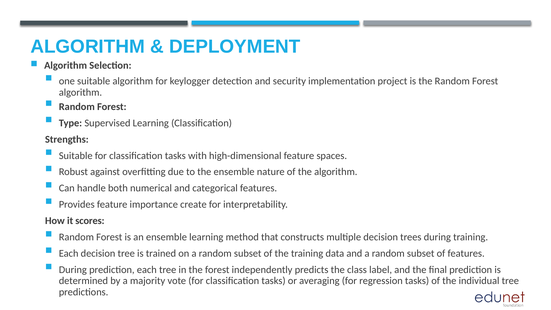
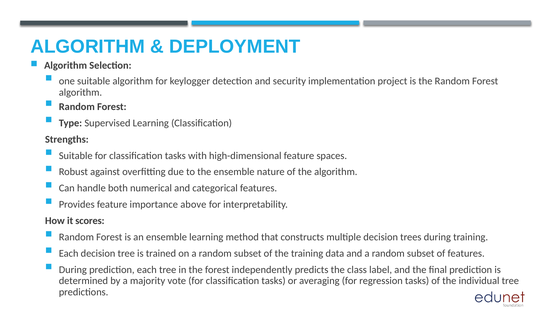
create: create -> above
